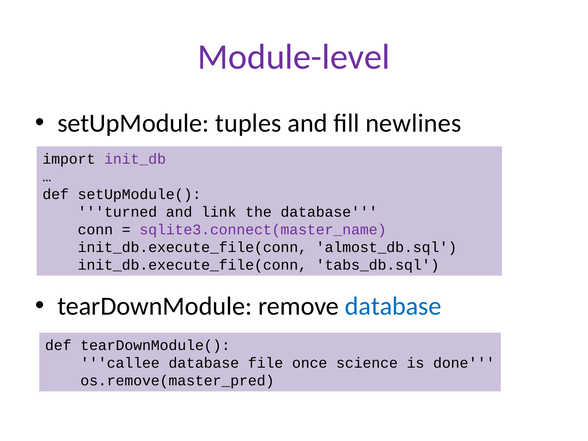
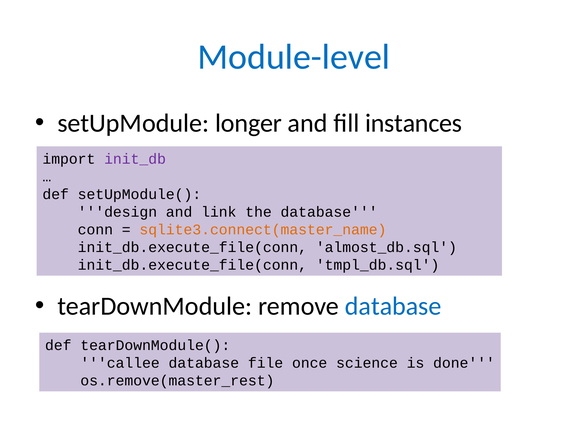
Module-level colour: purple -> blue
tuples: tuples -> longer
newlines: newlines -> instances
turned: turned -> design
sqlite3.connect(master_name colour: purple -> orange
tabs_db.sql: tabs_db.sql -> tmpl_db.sql
os.remove(master_pred: os.remove(master_pred -> os.remove(master_rest
